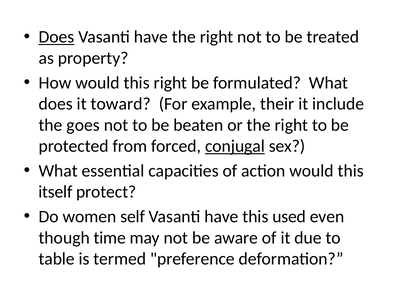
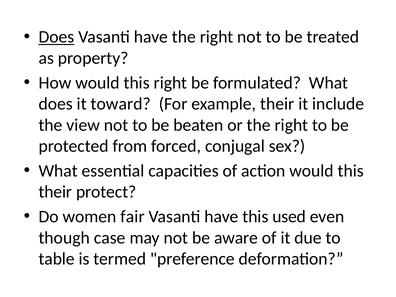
goes: goes -> view
conjugal underline: present -> none
itself at (55, 192): itself -> their
self: self -> fair
time: time -> case
